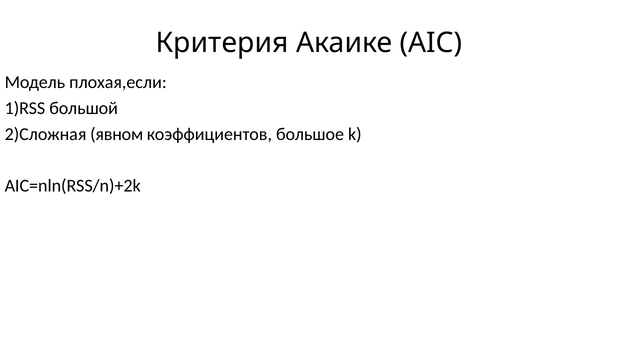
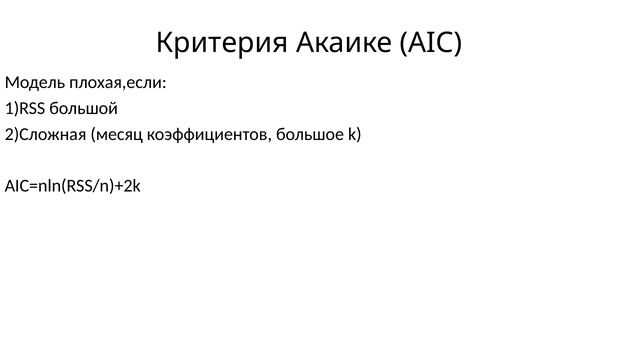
явном: явном -> месяц
